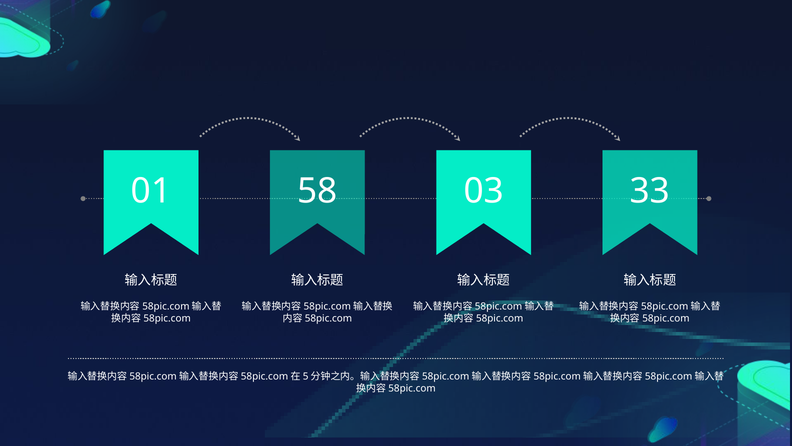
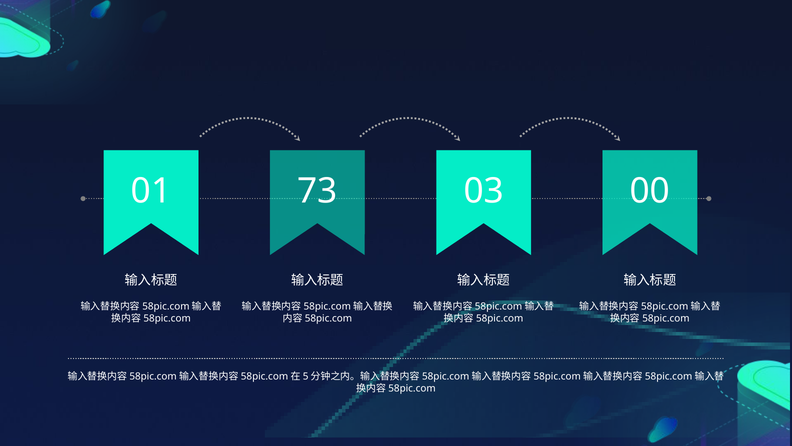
58: 58 -> 73
33: 33 -> 00
